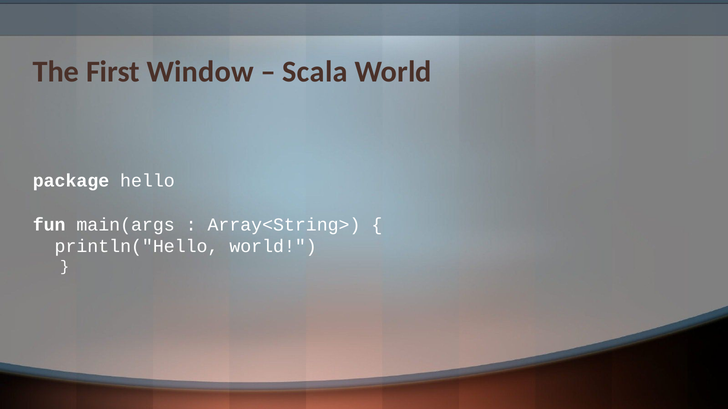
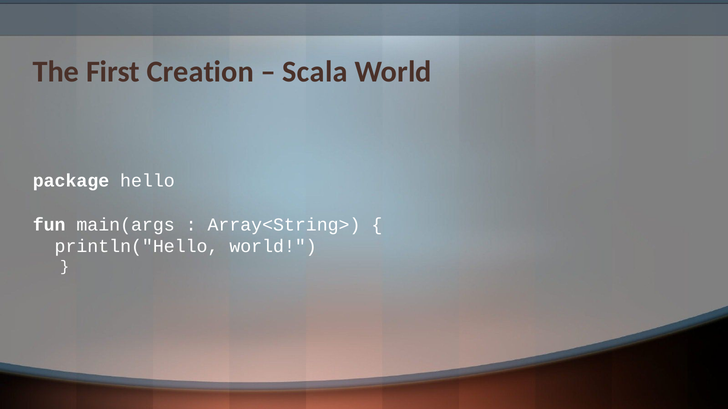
Window: Window -> Creation
